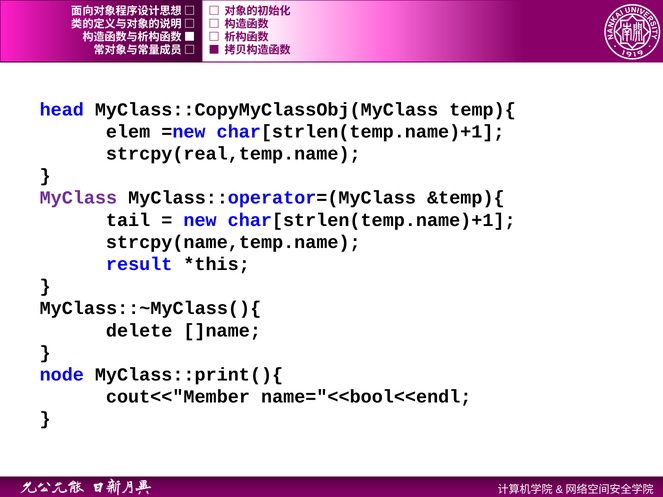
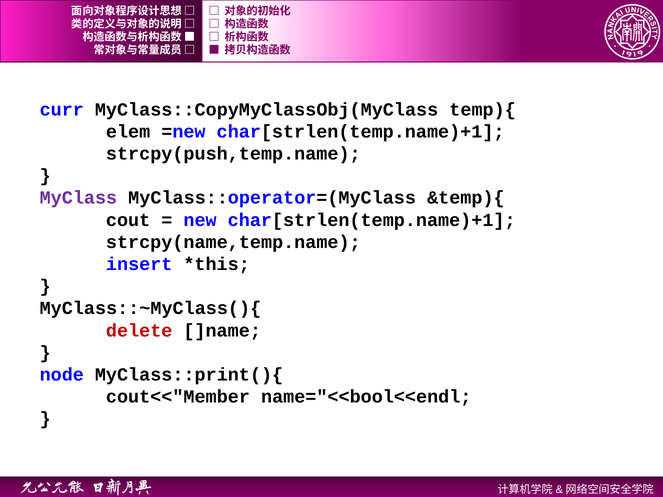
head: head -> curr
strcpy(real,temp.name: strcpy(real,temp.name -> strcpy(push,temp.name
tail: tail -> cout
result: result -> insert
delete colour: black -> red
